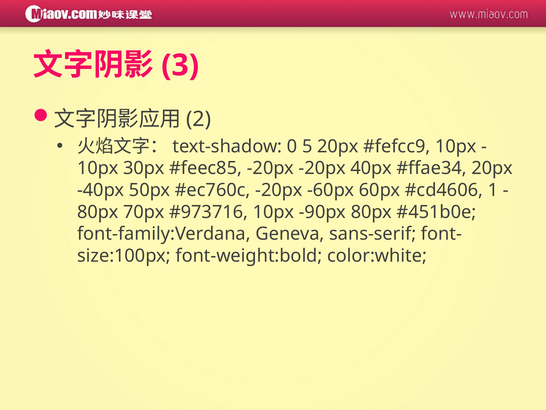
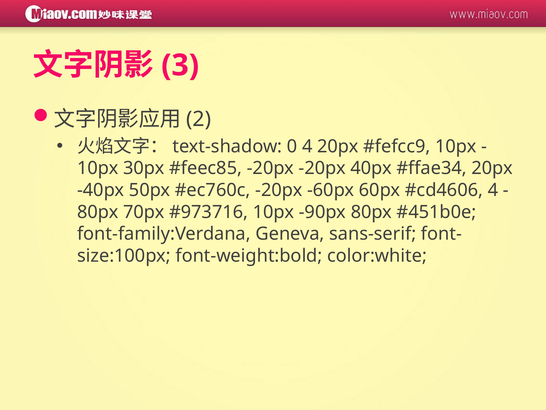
0 5: 5 -> 4
1 at (493, 190): 1 -> 4
